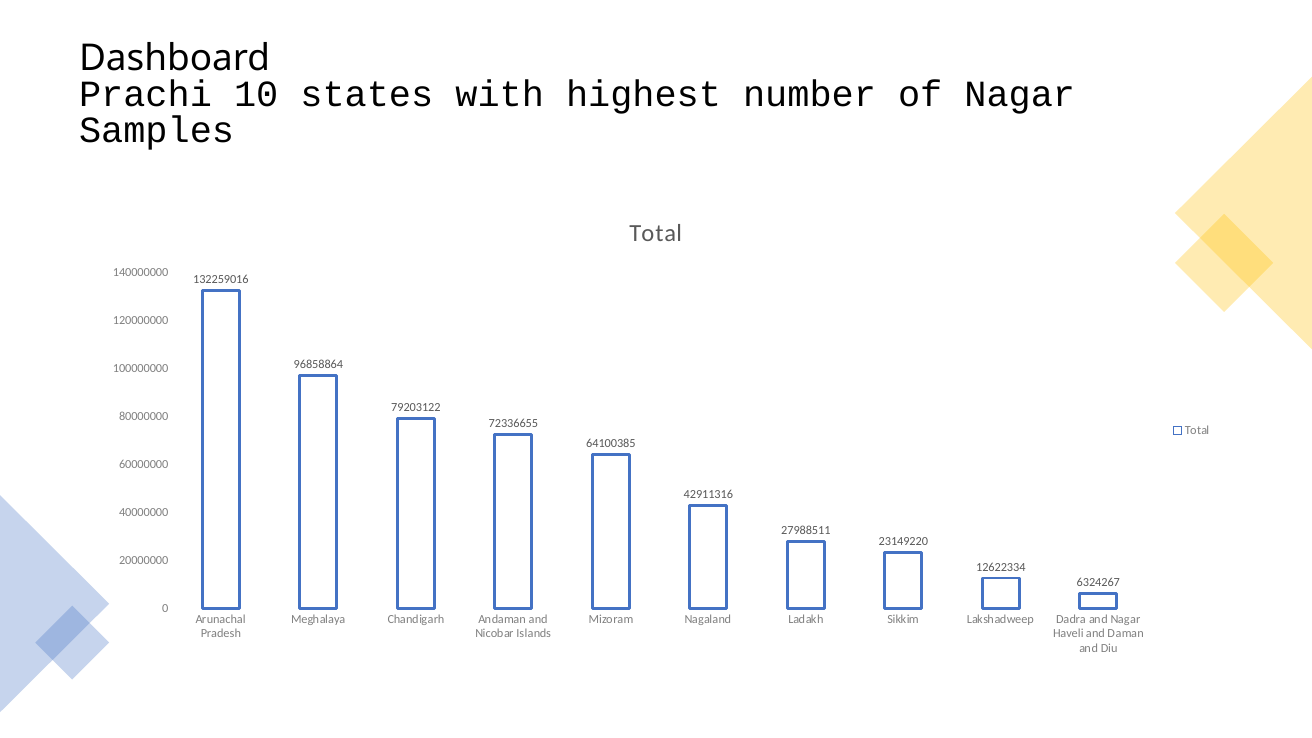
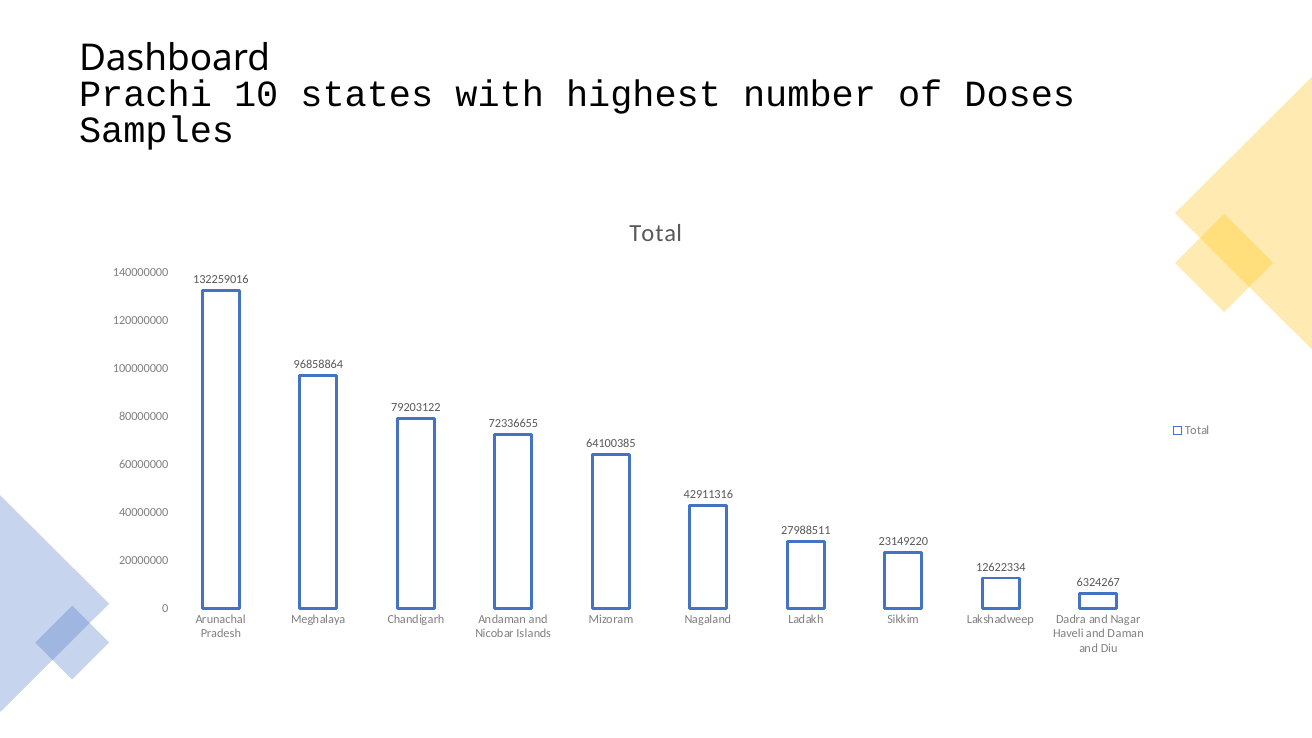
of Nagar: Nagar -> Doses
